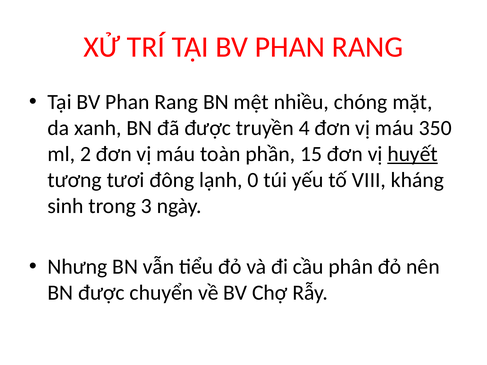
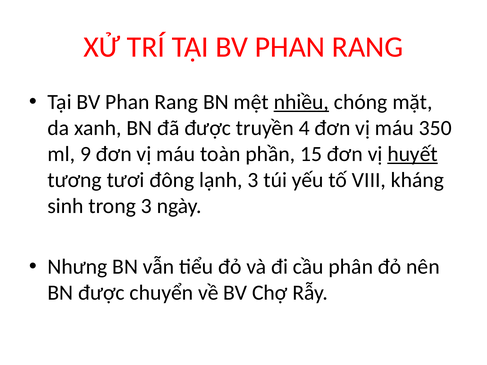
nhiều underline: none -> present
2: 2 -> 9
lạnh 0: 0 -> 3
